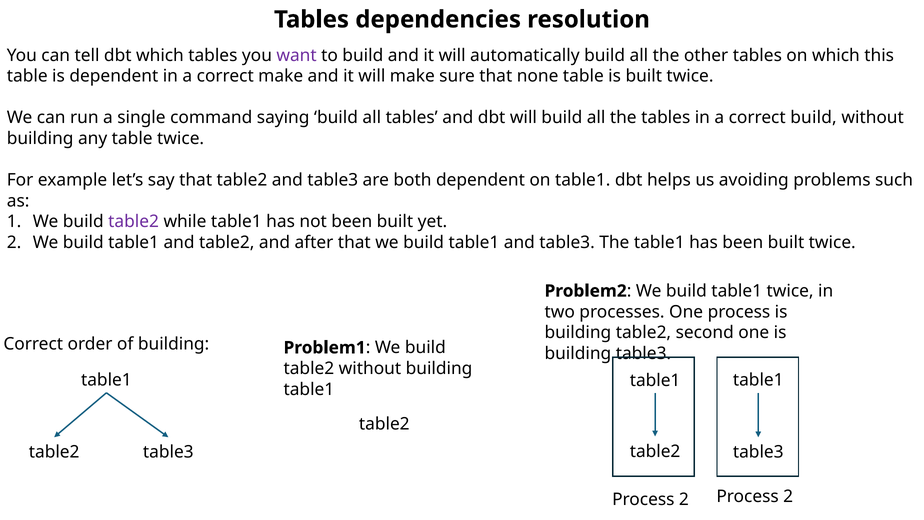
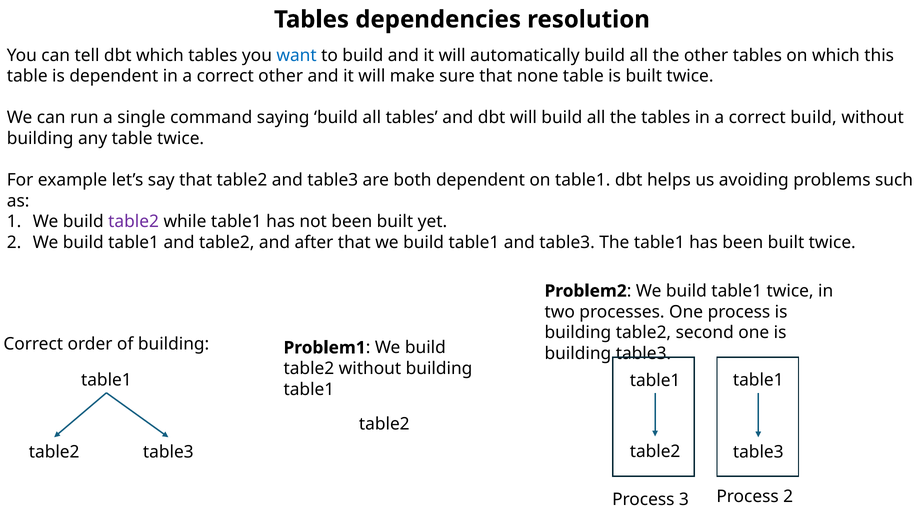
want colour: purple -> blue
correct make: make -> other
2 at (684, 499): 2 -> 3
